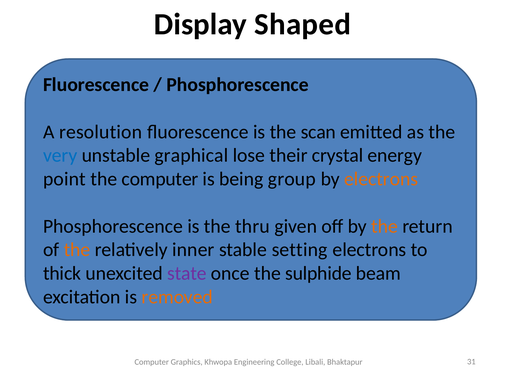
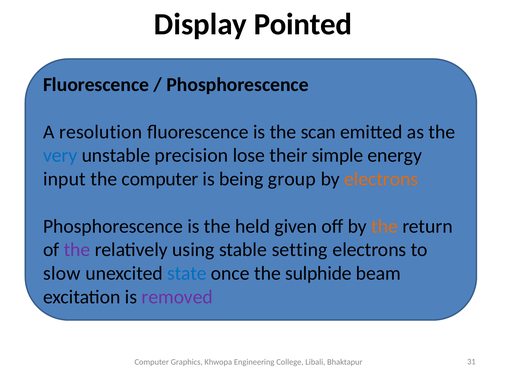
Shaped: Shaped -> Pointed
graphical: graphical -> precision
crystal: crystal -> simple
point: point -> input
thru: thru -> held
the at (77, 250) colour: orange -> purple
inner: inner -> using
thick: thick -> slow
state colour: purple -> blue
removed colour: orange -> purple
